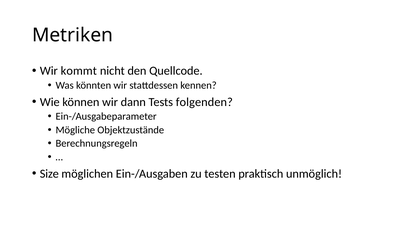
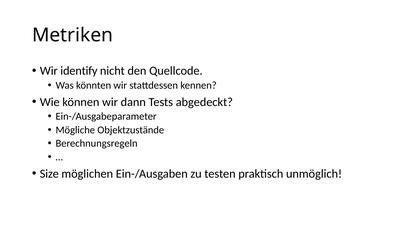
kommt: kommt -> identify
folgenden: folgenden -> abgedeckt
